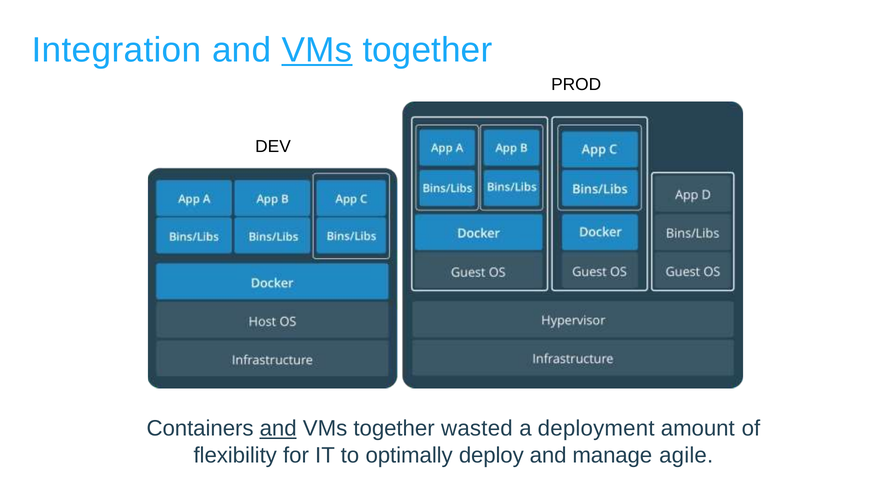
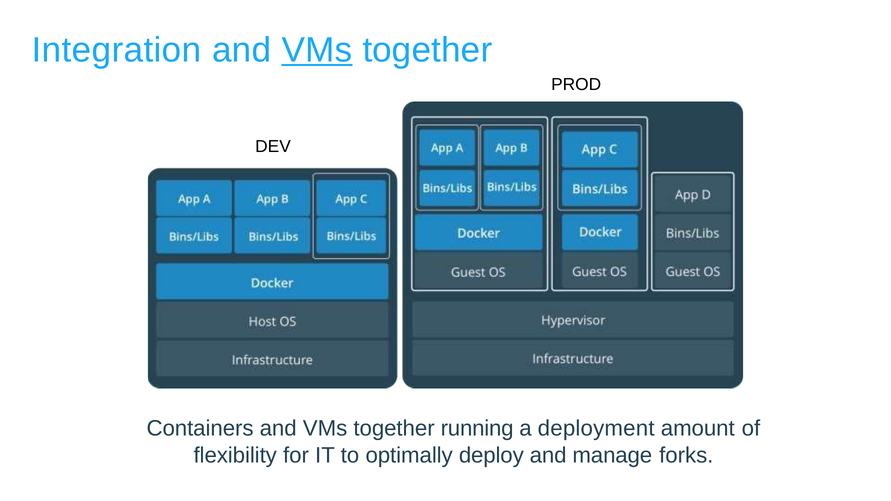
and at (278, 429) underline: present -> none
wasted: wasted -> running
agile: agile -> forks
